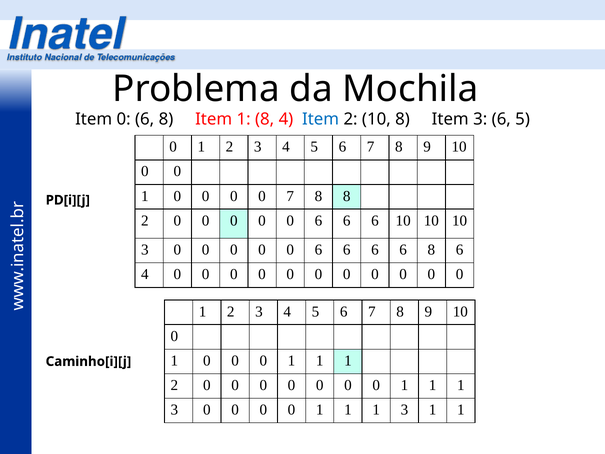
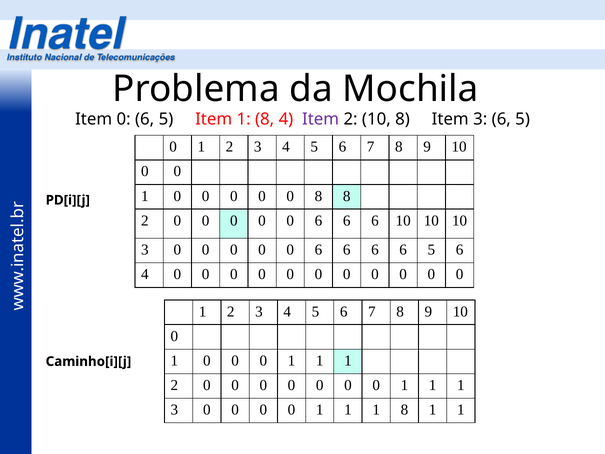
0 6 8: 8 -> 5
Item at (321, 119) colour: blue -> purple
7 at (290, 196): 7 -> 0
6 6 8: 8 -> 5
3 at (404, 410): 3 -> 8
